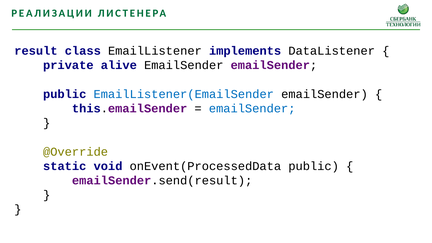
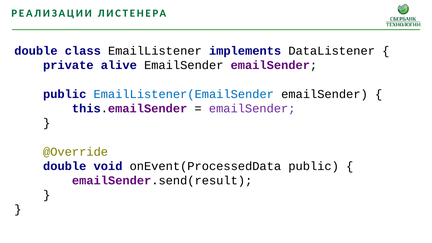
result at (36, 51): result -> double
emailSender at (252, 108) colour: blue -> purple
static at (65, 166): static -> double
